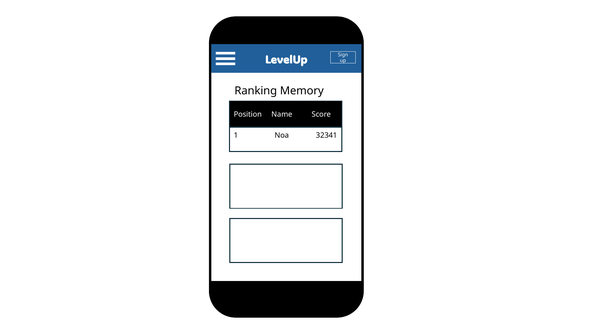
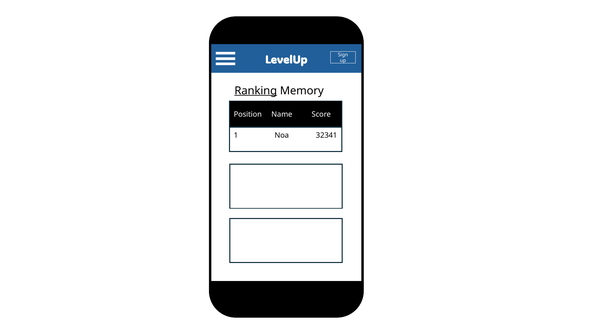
Ranking underline: none -> present
